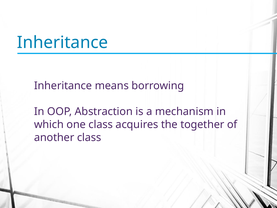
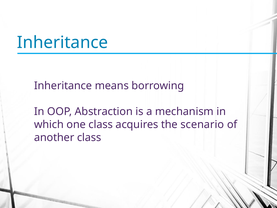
together: together -> scenario
